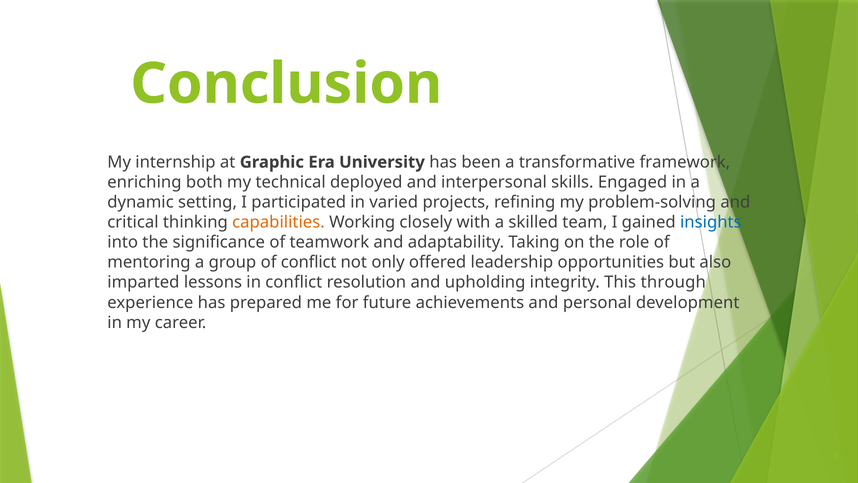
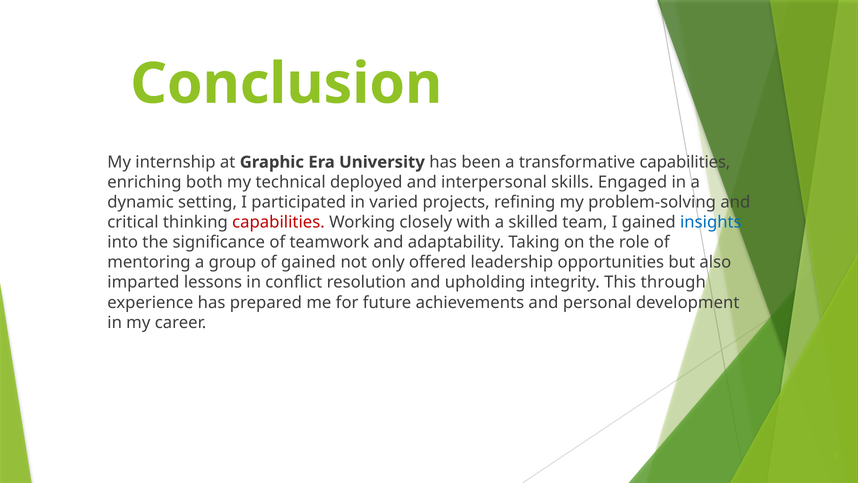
transformative framework: framework -> capabilities
capabilities at (278, 222) colour: orange -> red
of conflict: conflict -> gained
